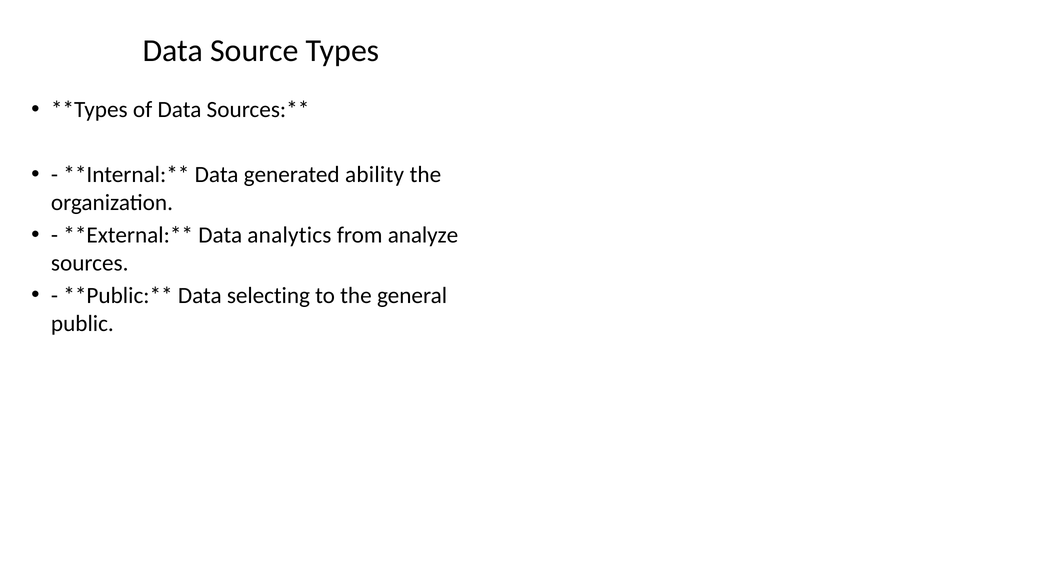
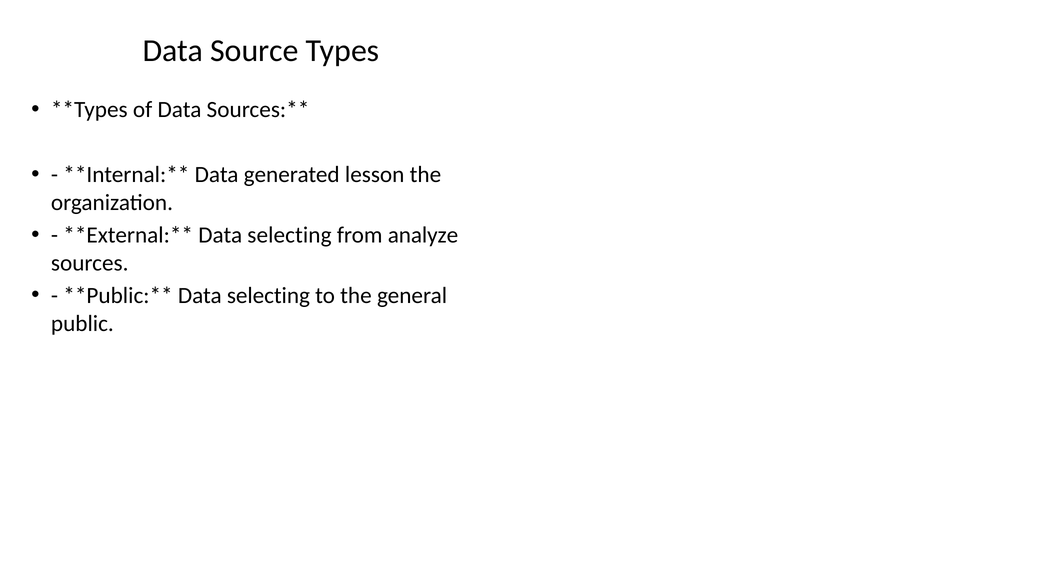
ability: ability -> lesson
analytics at (289, 235): analytics -> selecting
